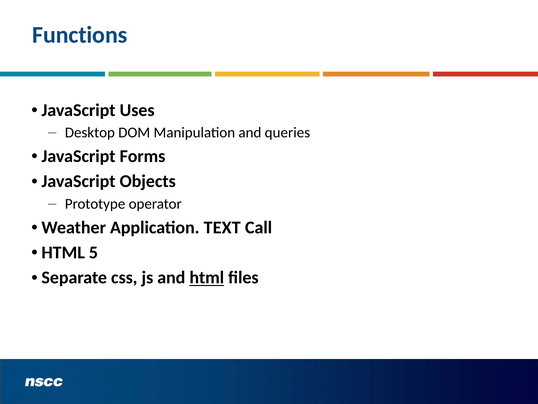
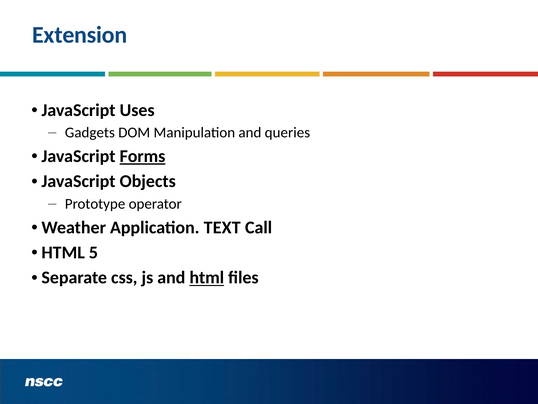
Functions: Functions -> Extension
Desktop: Desktop -> Gadgets
Forms underline: none -> present
